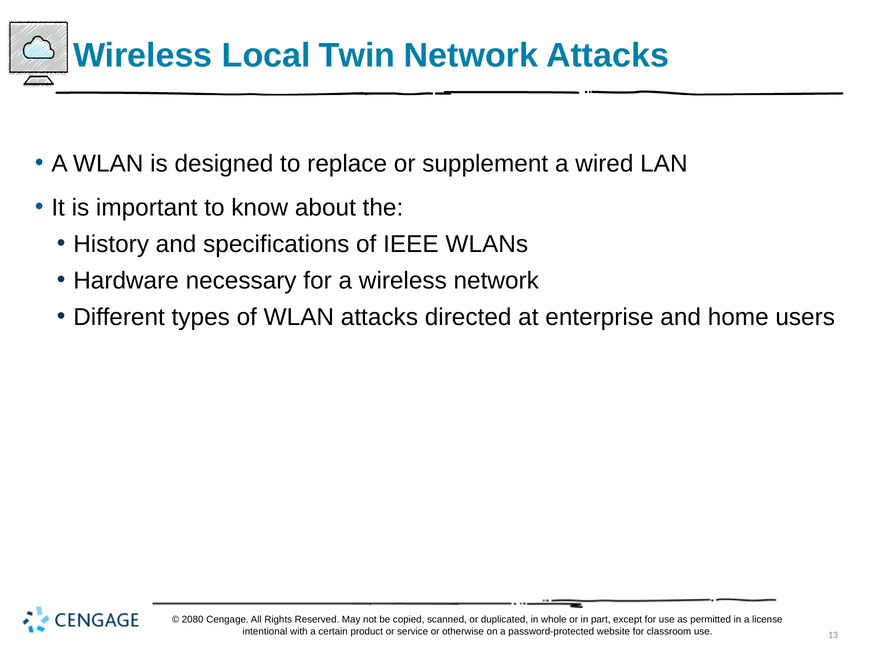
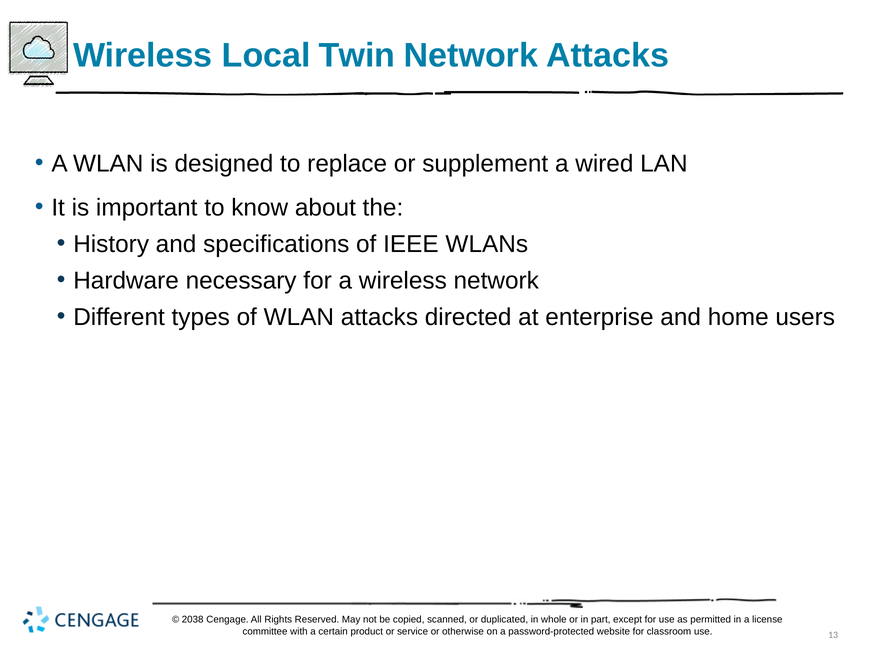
2080: 2080 -> 2038
intentional: intentional -> committee
